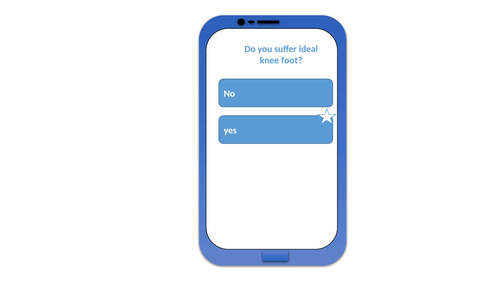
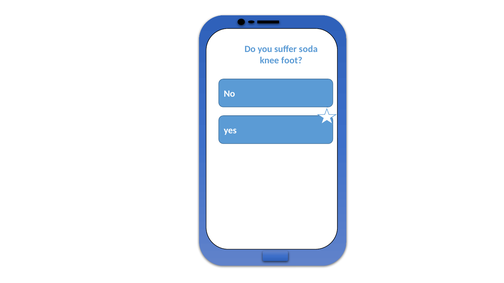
ideal: ideal -> soda
